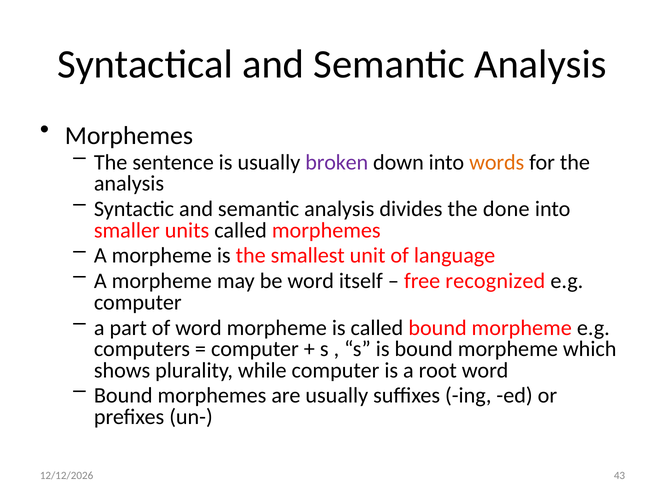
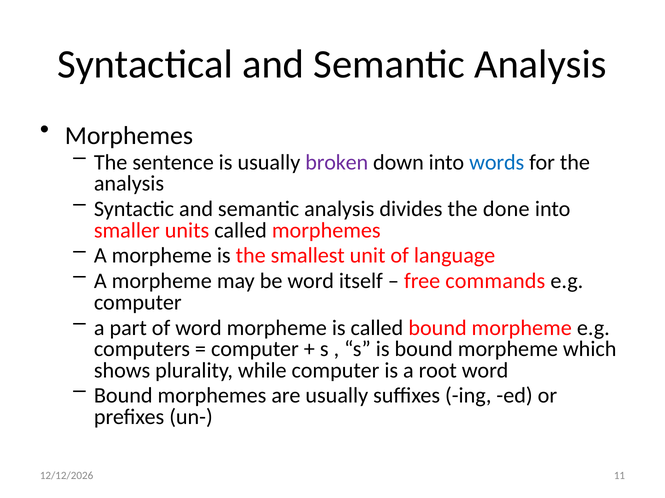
words colour: orange -> blue
recognized: recognized -> commands
43: 43 -> 11
